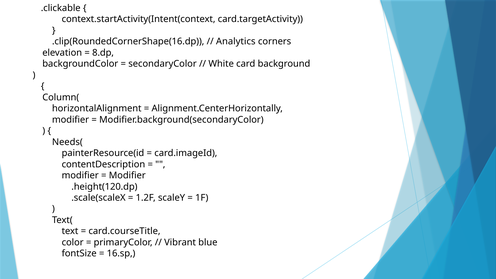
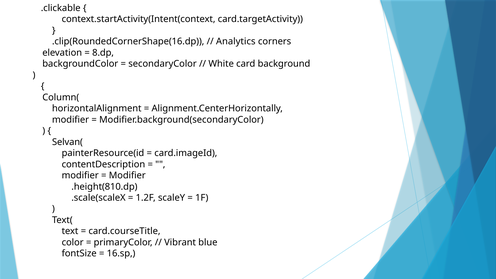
Needs(: Needs( -> Selvan(
.height(120.dp: .height(120.dp -> .height(810.dp
